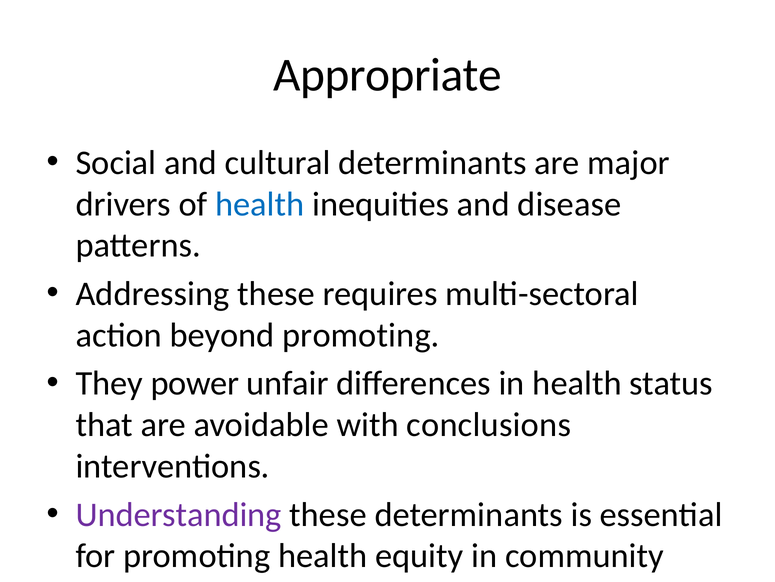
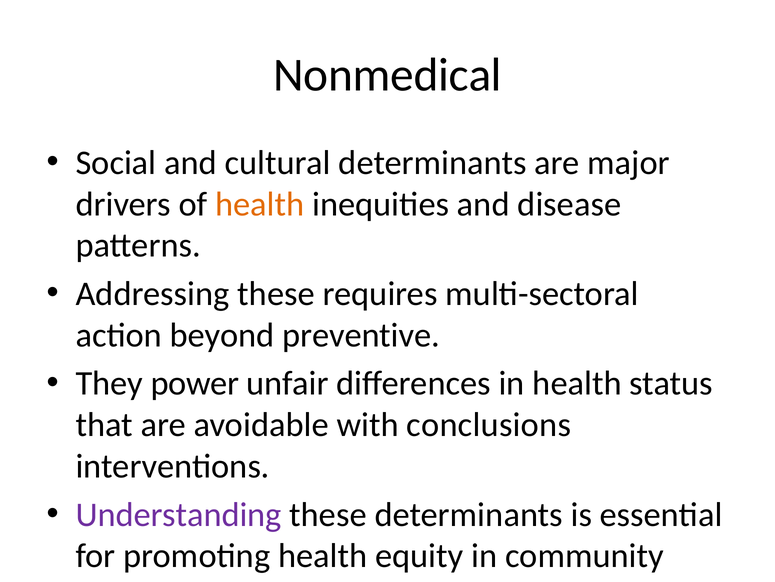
Appropriate: Appropriate -> Nonmedical
health at (260, 204) colour: blue -> orange
beyond promoting: promoting -> preventive
